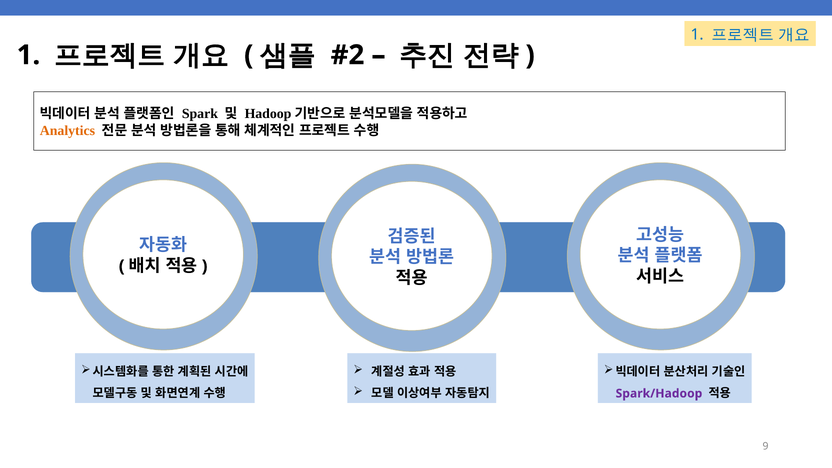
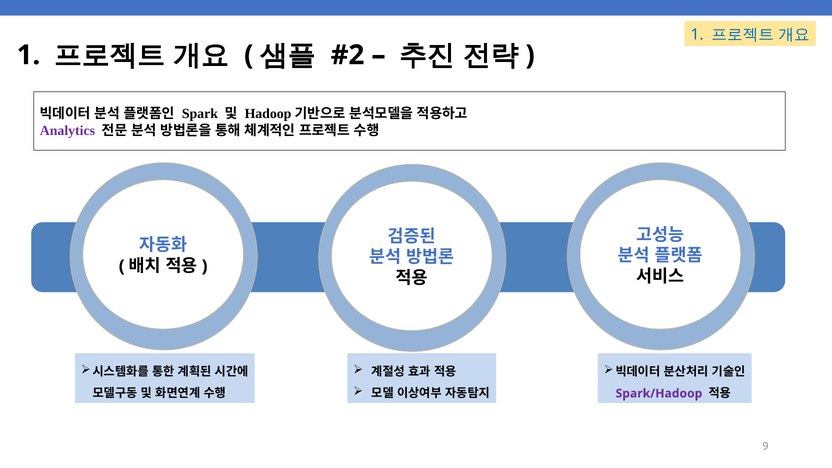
Analytics colour: orange -> purple
